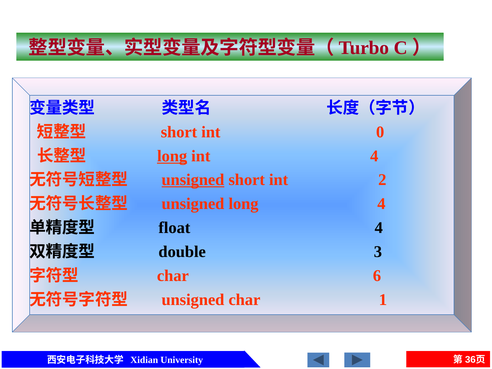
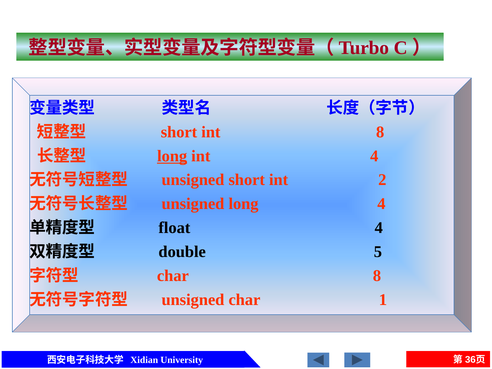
int 0: 0 -> 8
unsigned at (193, 180) underline: present -> none
3: 3 -> 5
char 6: 6 -> 8
